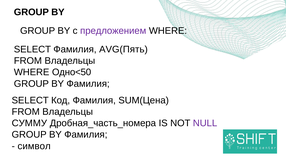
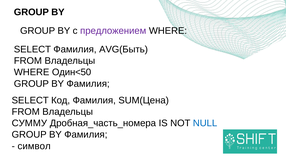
AVG(Пять: AVG(Пять -> AVG(Быть
Одно<50: Одно<50 -> Один<50
NULL colour: purple -> blue
